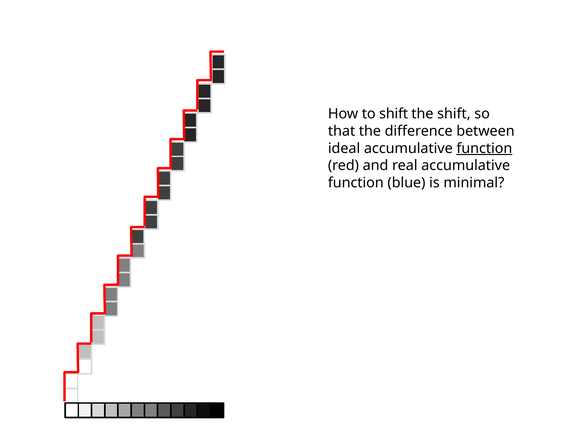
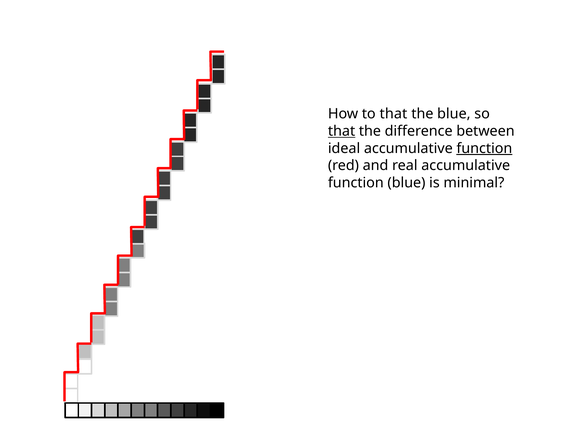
to shift: shift -> that
the shift: shift -> blue
that at (342, 131) underline: none -> present
